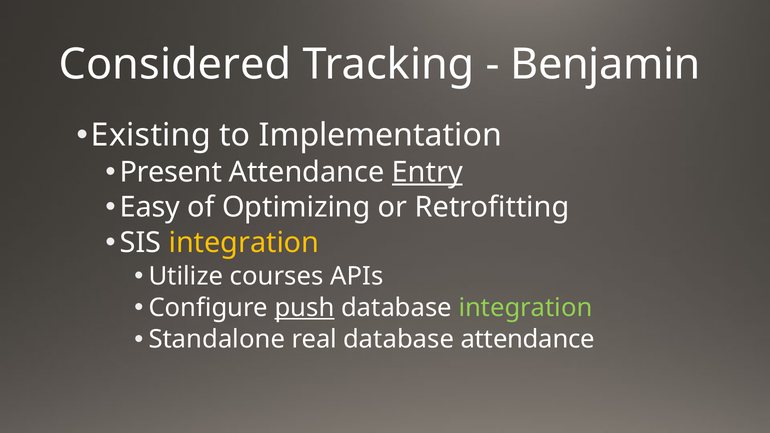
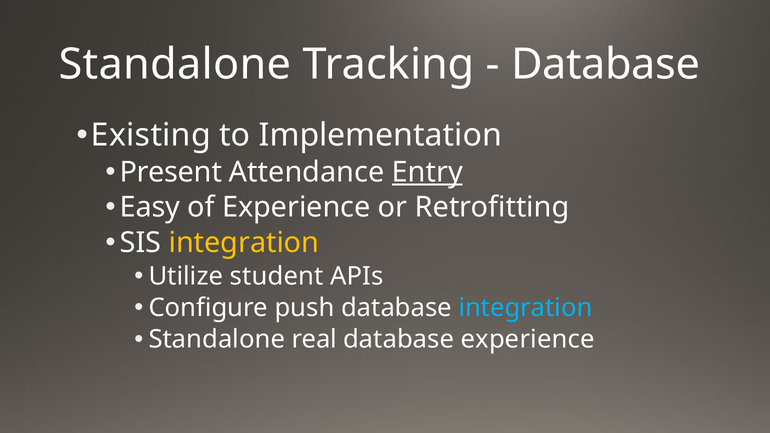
Considered at (175, 65): Considered -> Standalone
Benjamin at (606, 65): Benjamin -> Database
of Optimizing: Optimizing -> Experience
courses: courses -> student
push underline: present -> none
integration at (525, 308) colour: light green -> light blue
database attendance: attendance -> experience
